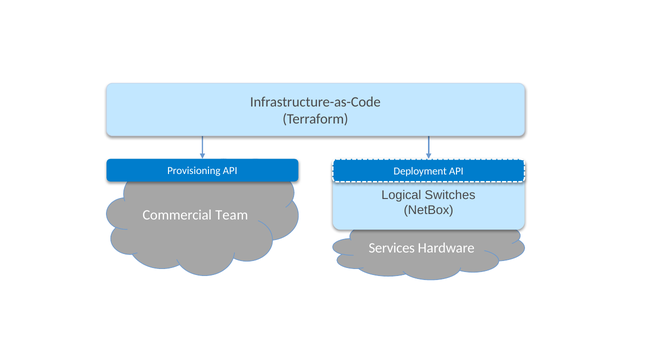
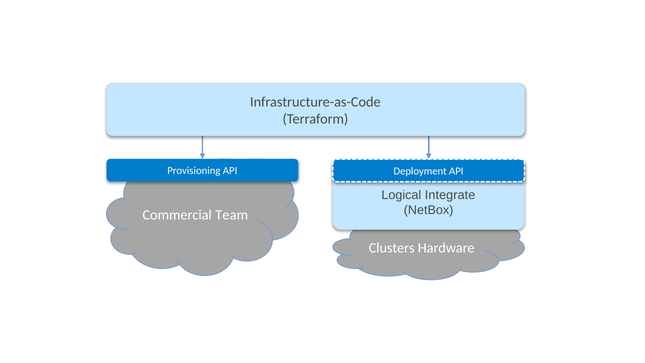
Switches: Switches -> Integrate
Services: Services -> Clusters
